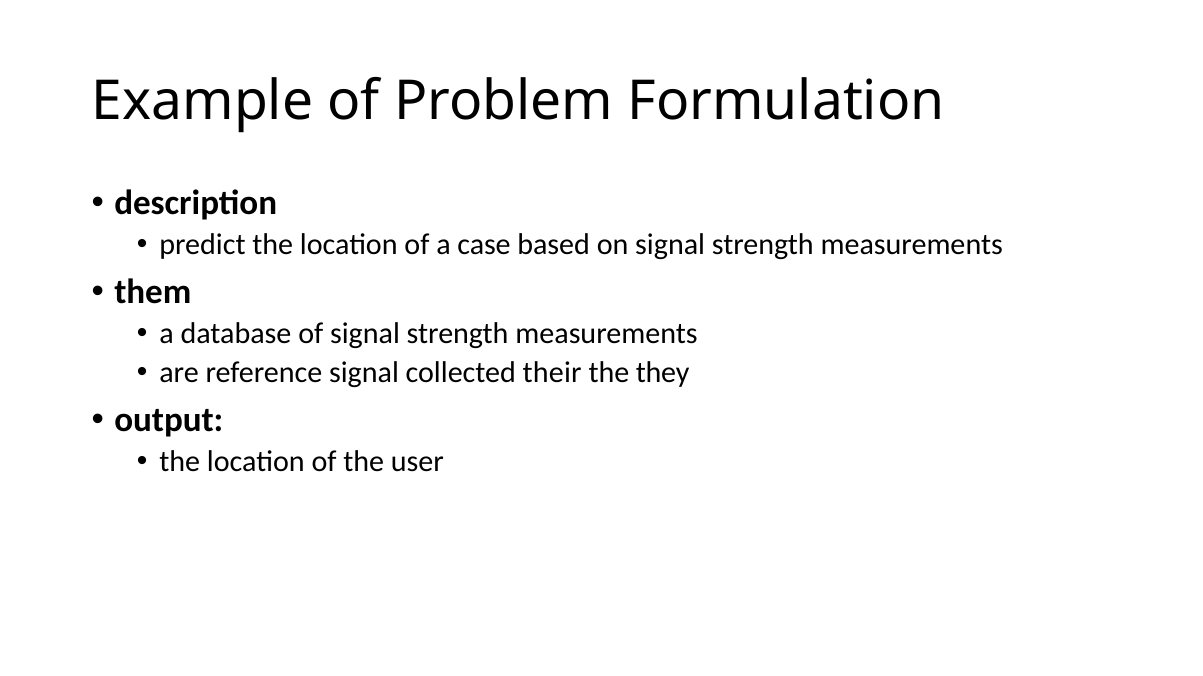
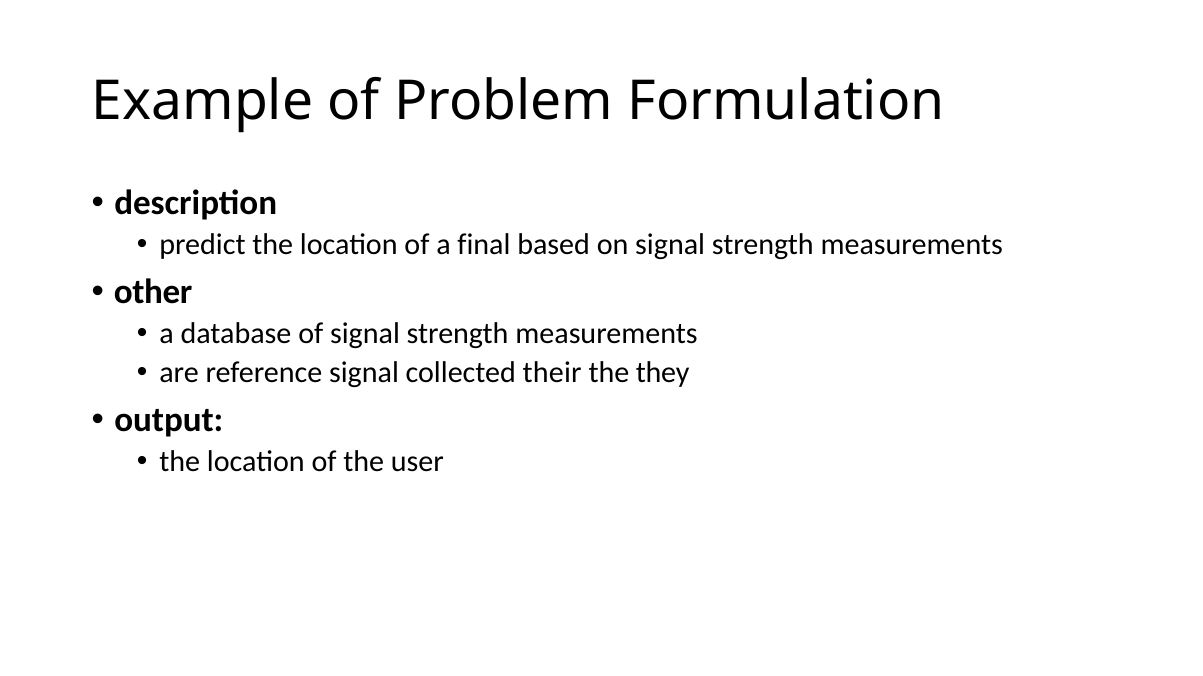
case: case -> final
them: them -> other
